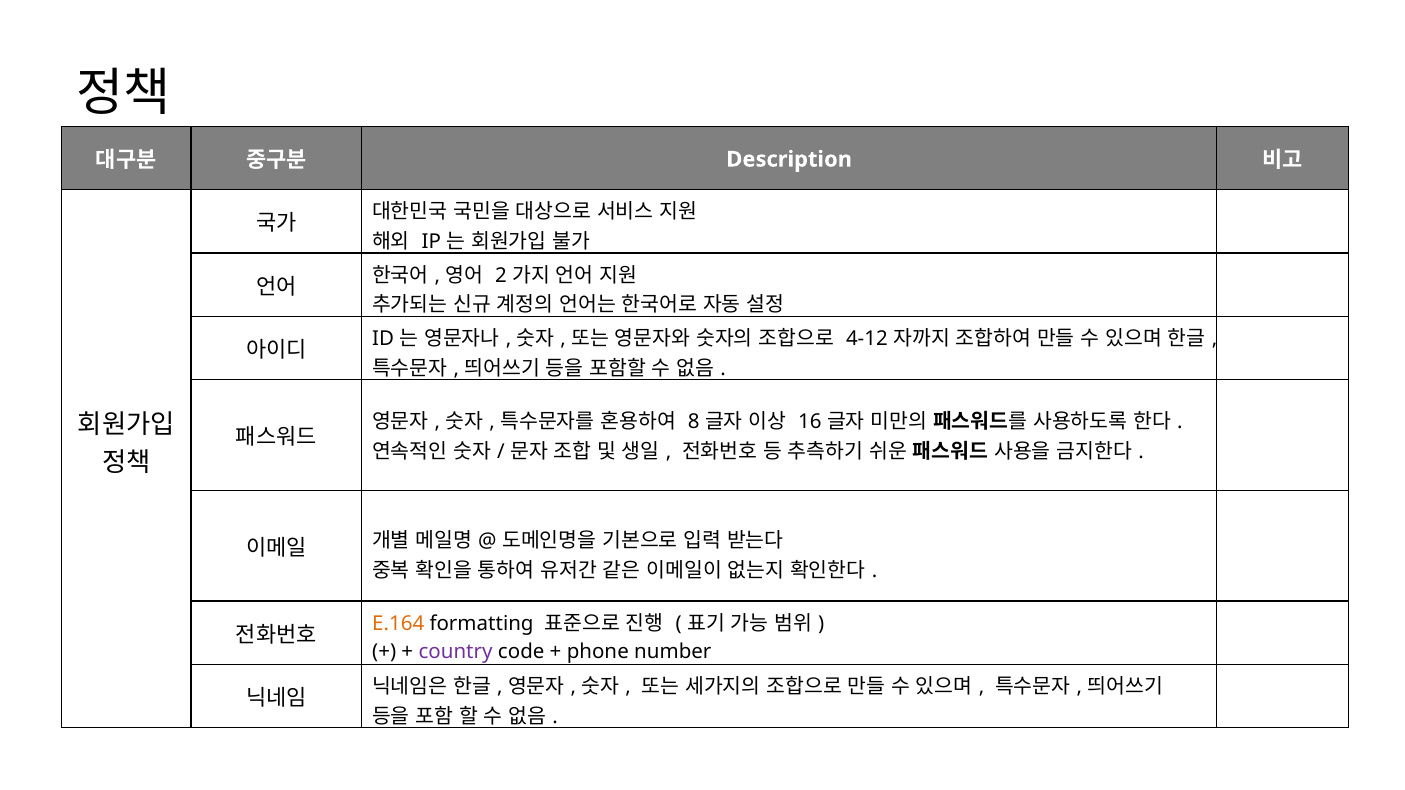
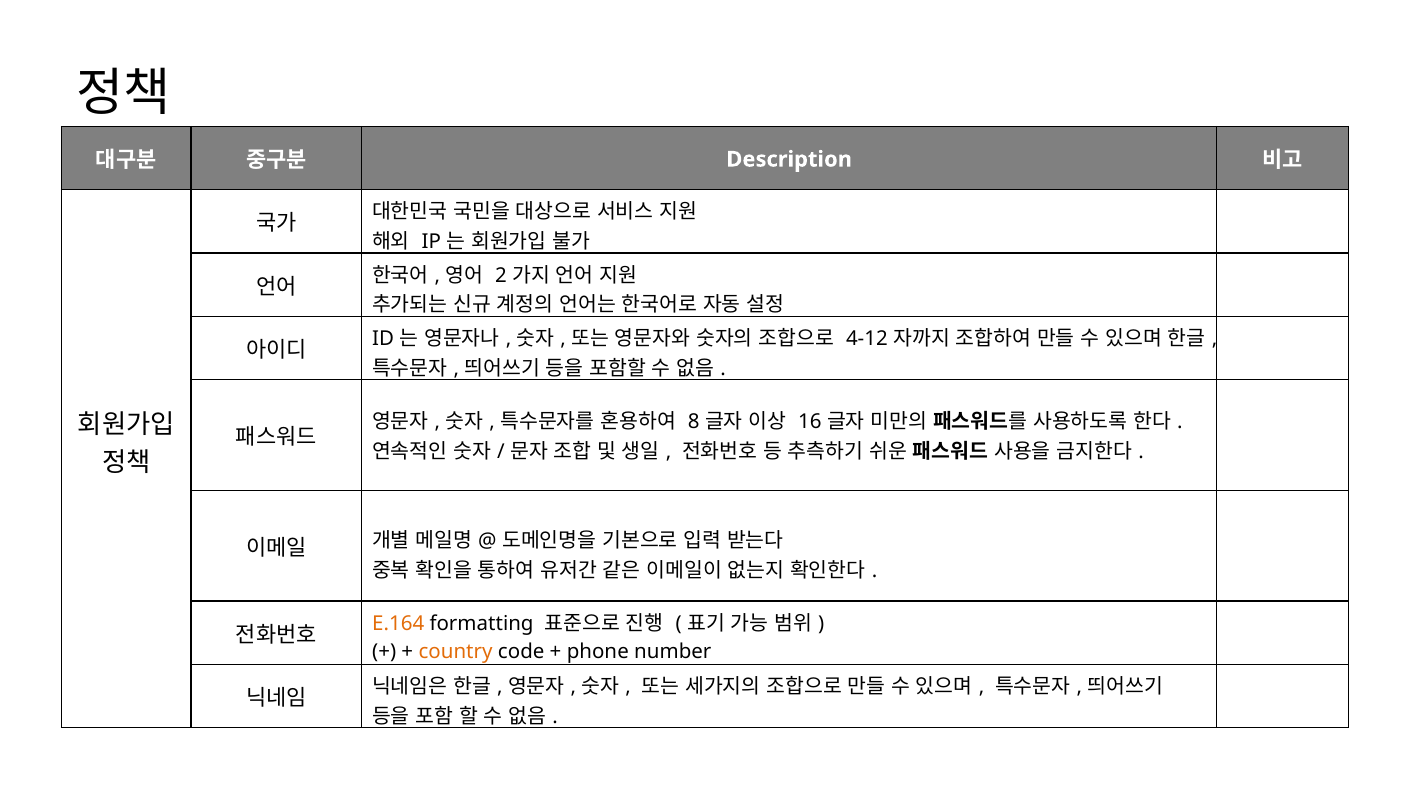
country colour: purple -> orange
